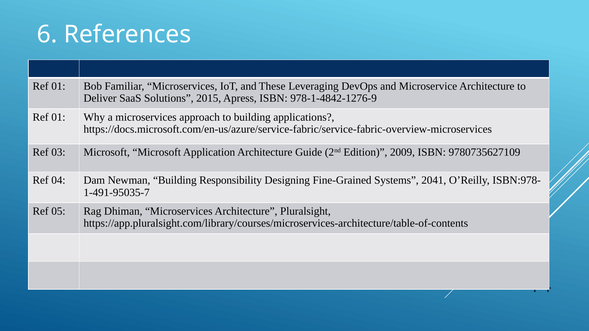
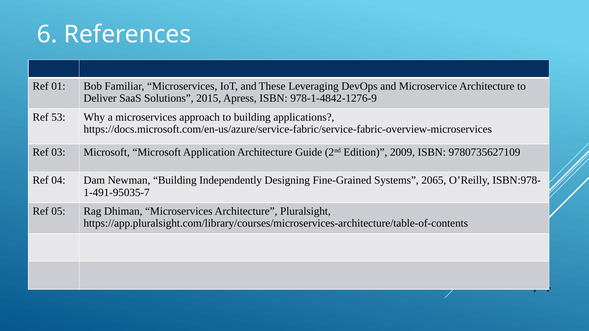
01 at (58, 117): 01 -> 53
Responsibility: Responsibility -> Independently
2041: 2041 -> 2065
